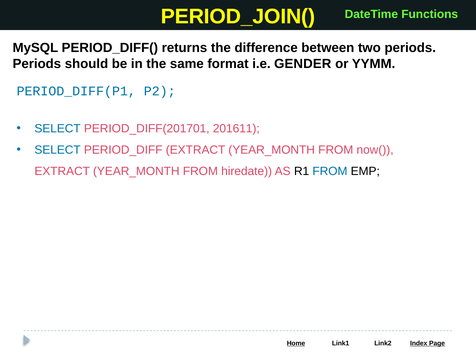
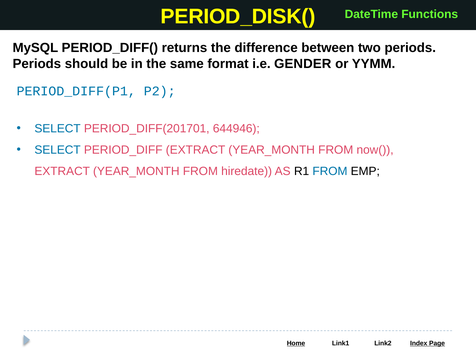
PERIOD_JOIN(: PERIOD_JOIN( -> PERIOD_DISK(
201611: 201611 -> 644946
